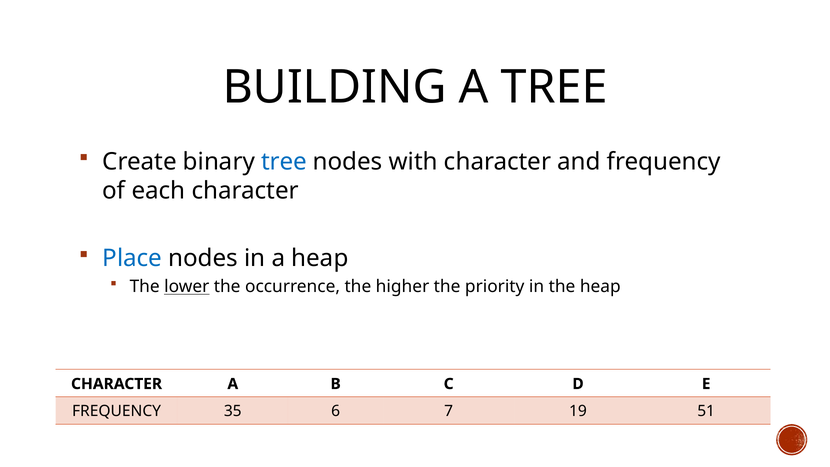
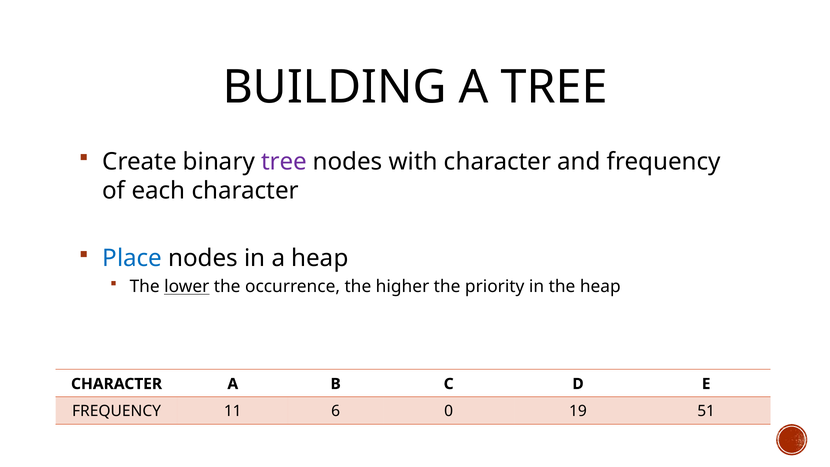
tree at (284, 162) colour: blue -> purple
35: 35 -> 11
7: 7 -> 0
